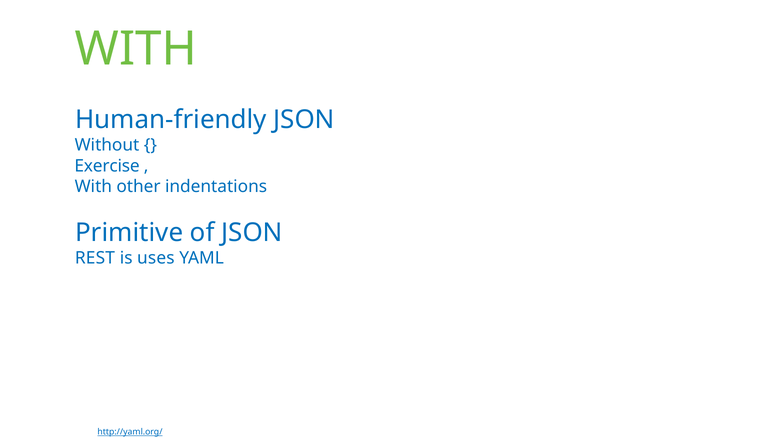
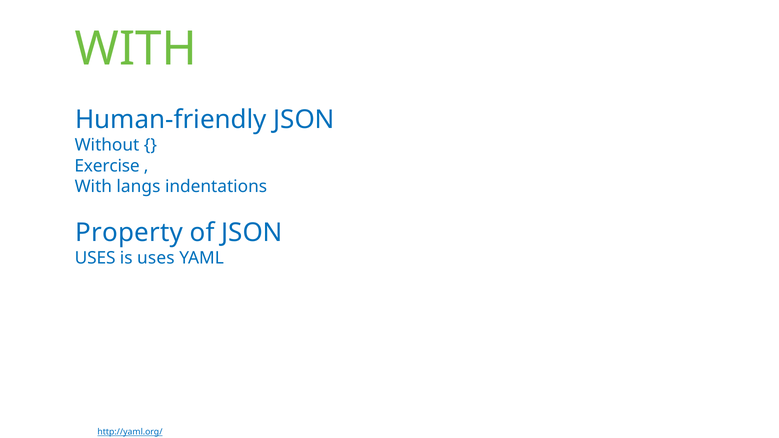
other: other -> langs
Primitive: Primitive -> Property
REST at (95, 258): REST -> USES
